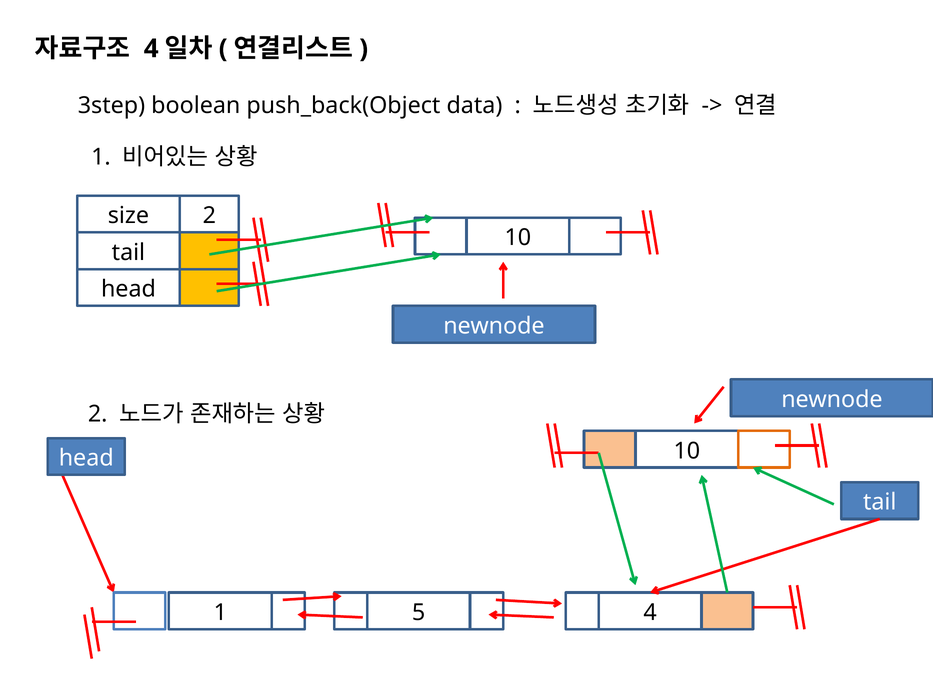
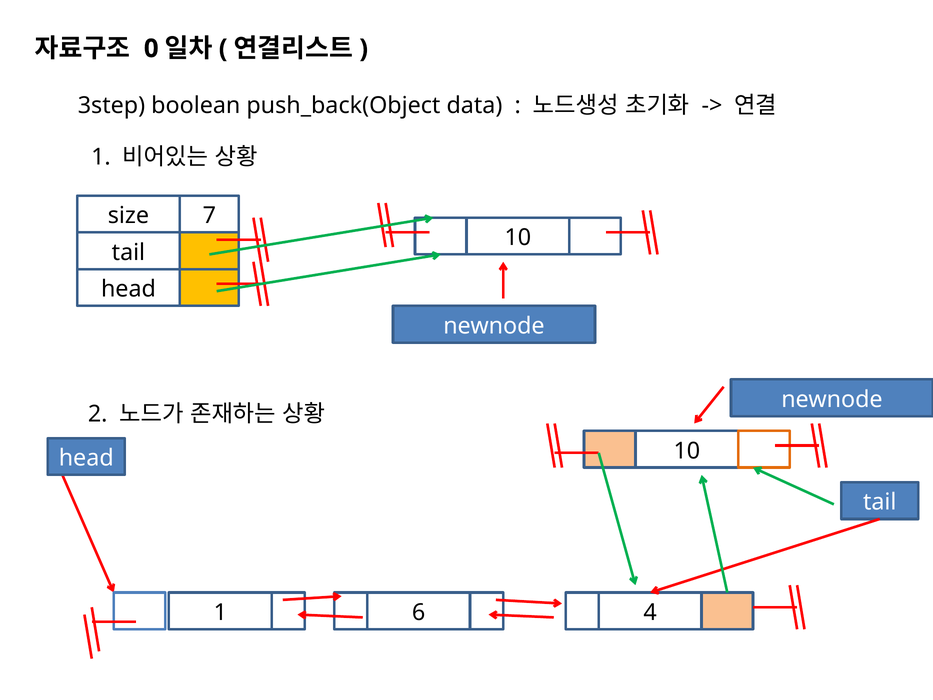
4 at (151, 49): 4 -> 0
size 2: 2 -> 7
5: 5 -> 6
